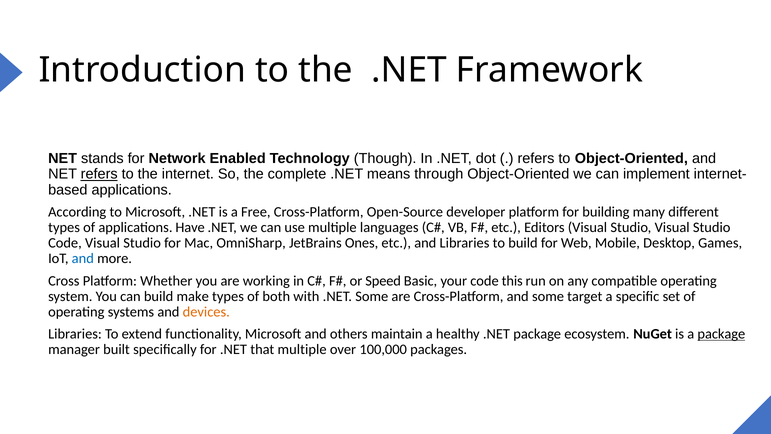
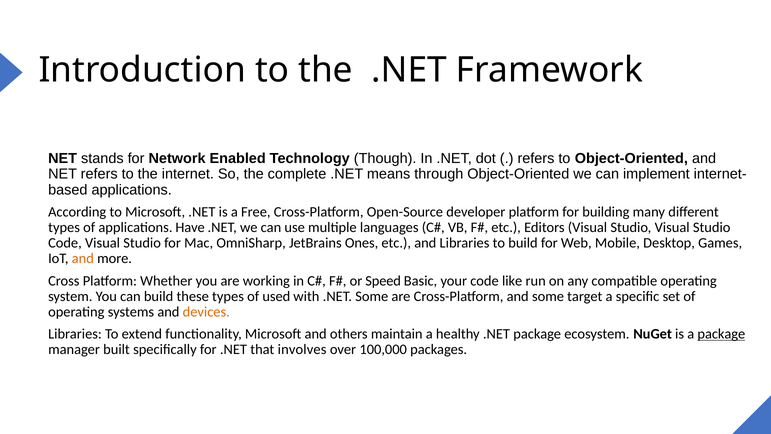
refers at (99, 174) underline: present -> none
and at (83, 259) colour: blue -> orange
this: this -> like
make: make -> these
both: both -> used
that multiple: multiple -> involves
